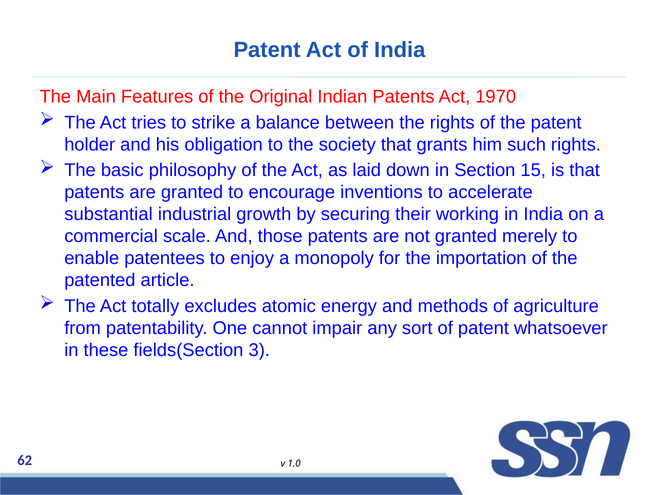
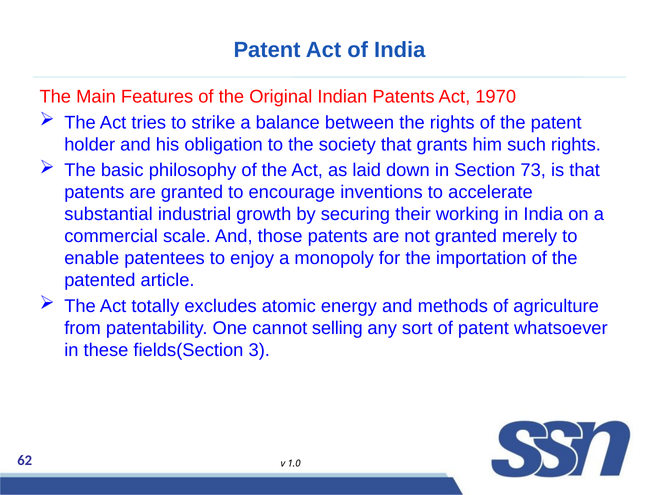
15: 15 -> 73
impair: impair -> selling
